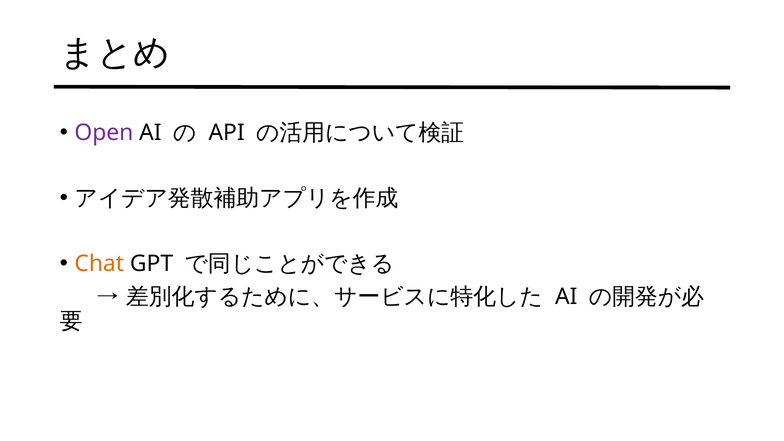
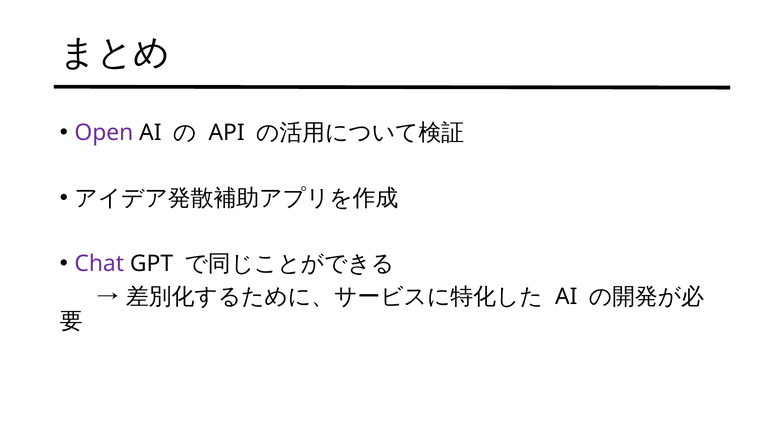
Chat colour: orange -> purple
